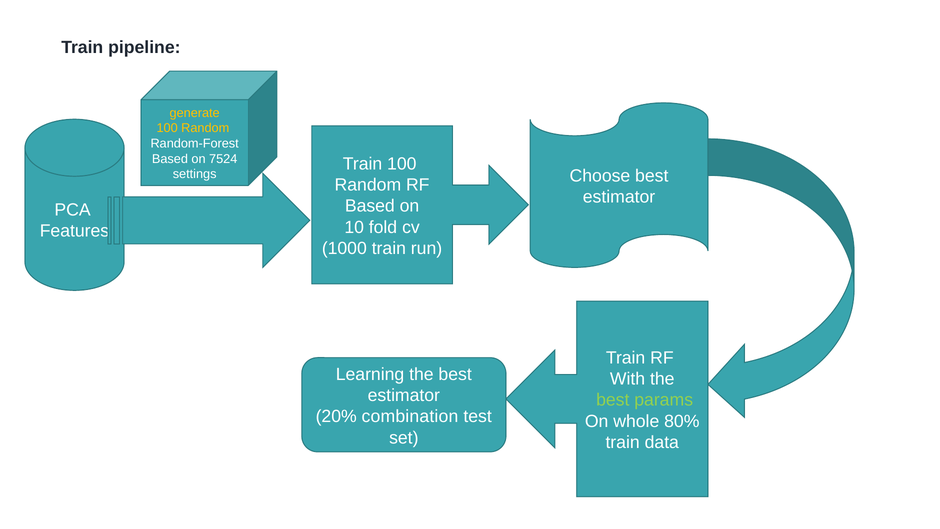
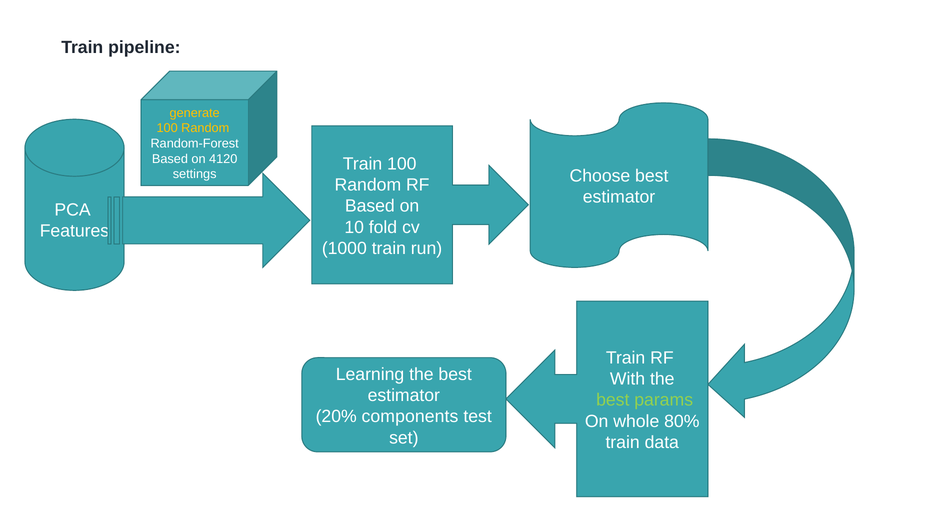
7524: 7524 -> 4120
combination: combination -> components
